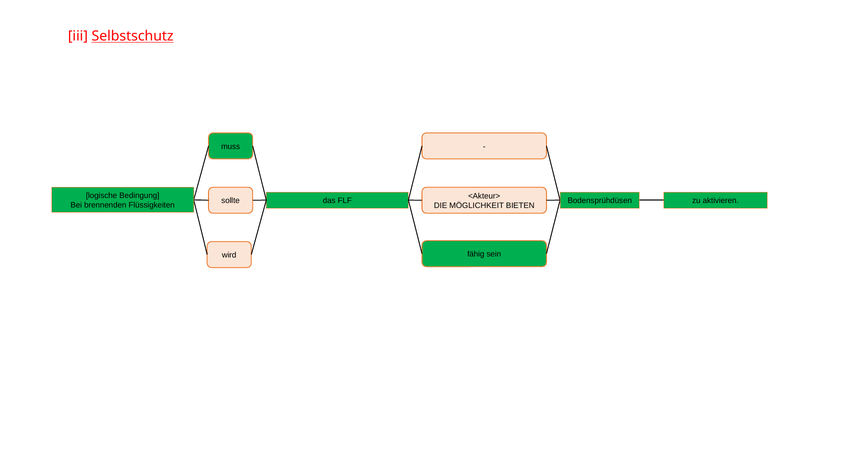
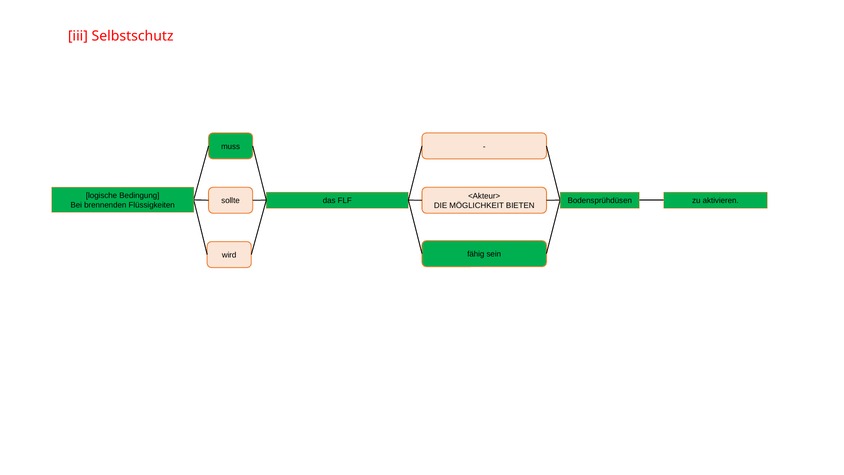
Selbstschutz underline: present -> none
